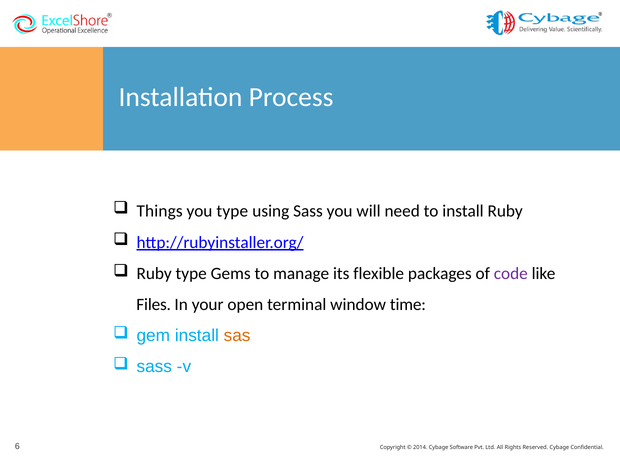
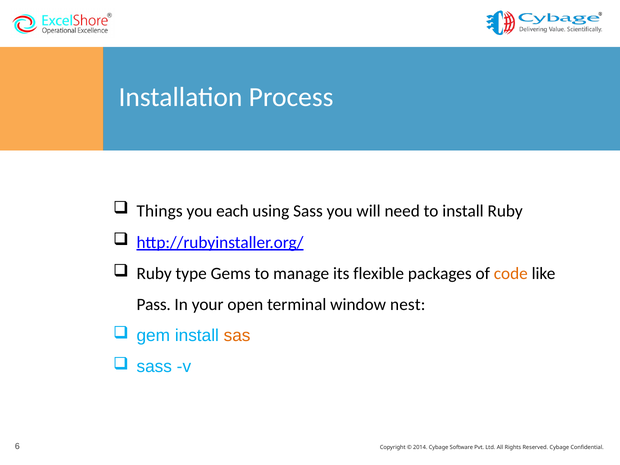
you type: type -> each
code colour: purple -> orange
Files: Files -> Pass
time: time -> nest
